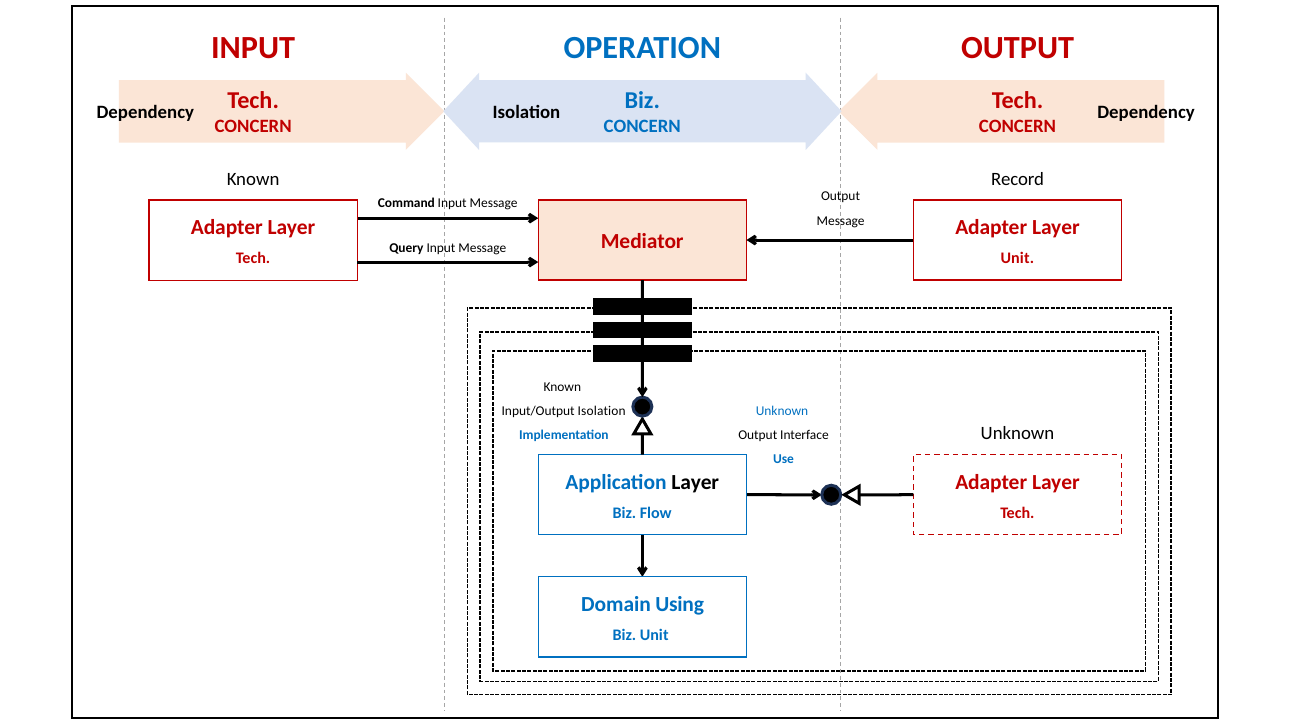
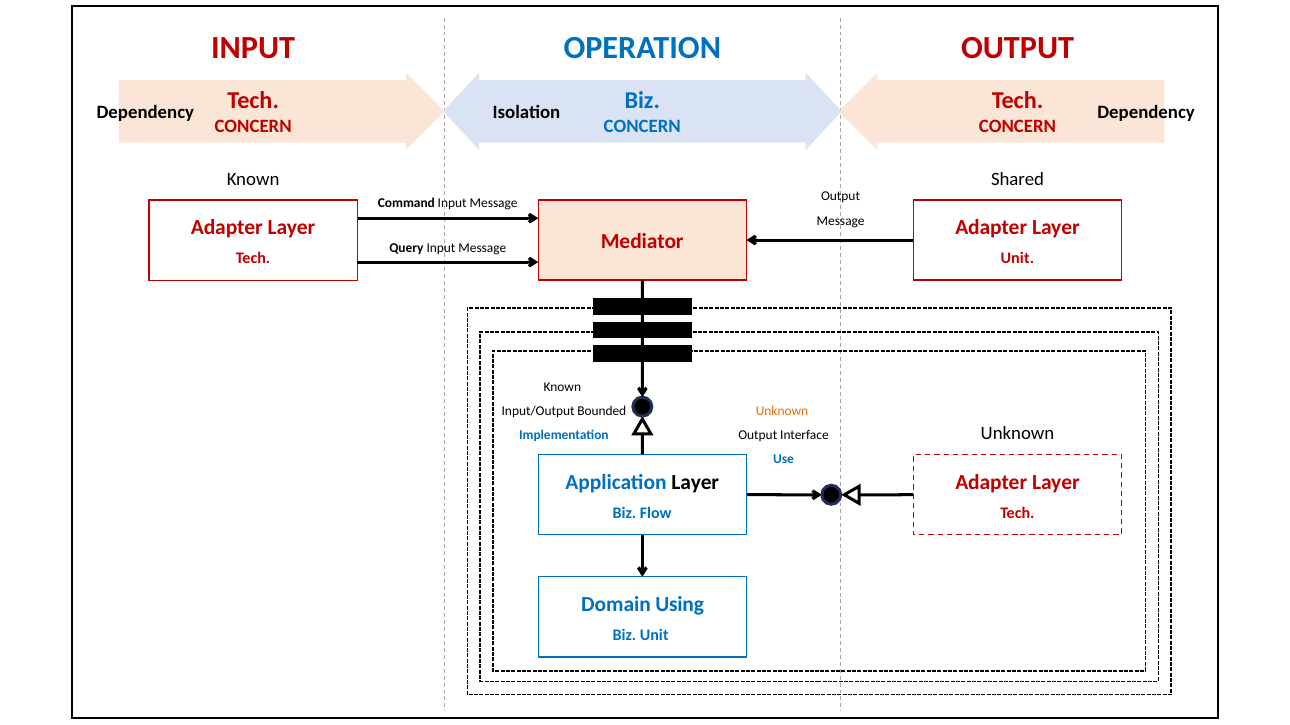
Record: Record -> Shared
Unknown at (782, 411) colour: blue -> orange
Input/Output Isolation: Isolation -> Bounded
